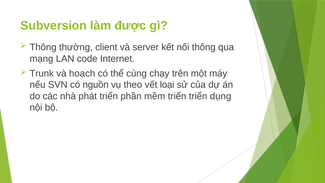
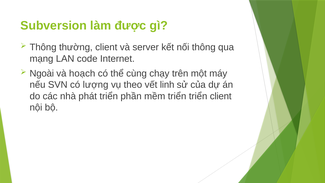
Trunk: Trunk -> Ngoài
nguồn: nguồn -> lượng
loại: loại -> linh
triển dụng: dụng -> client
